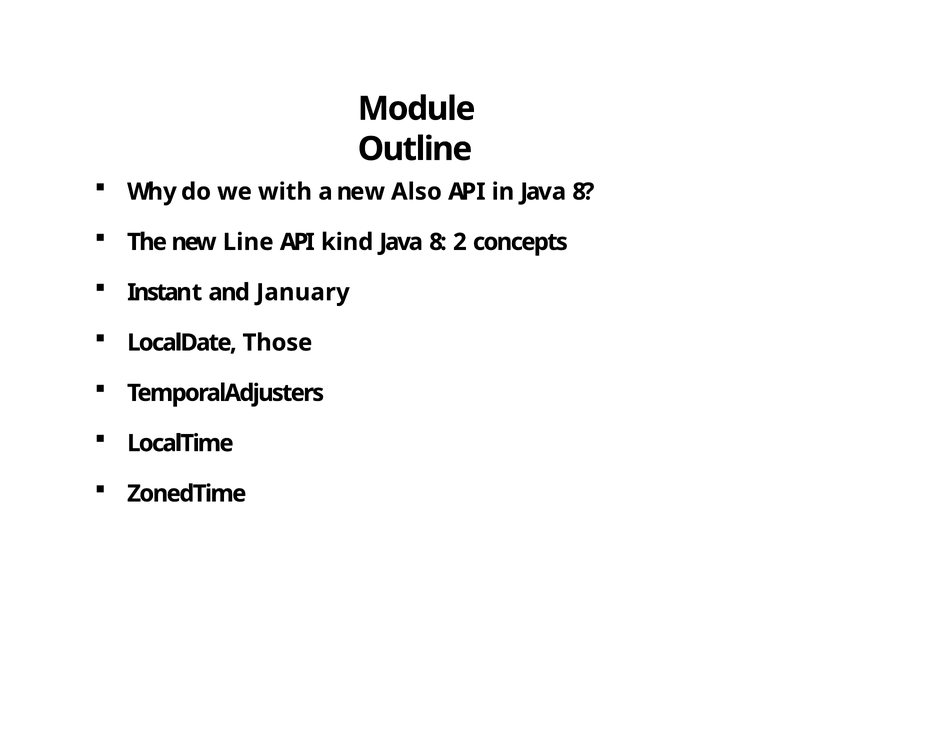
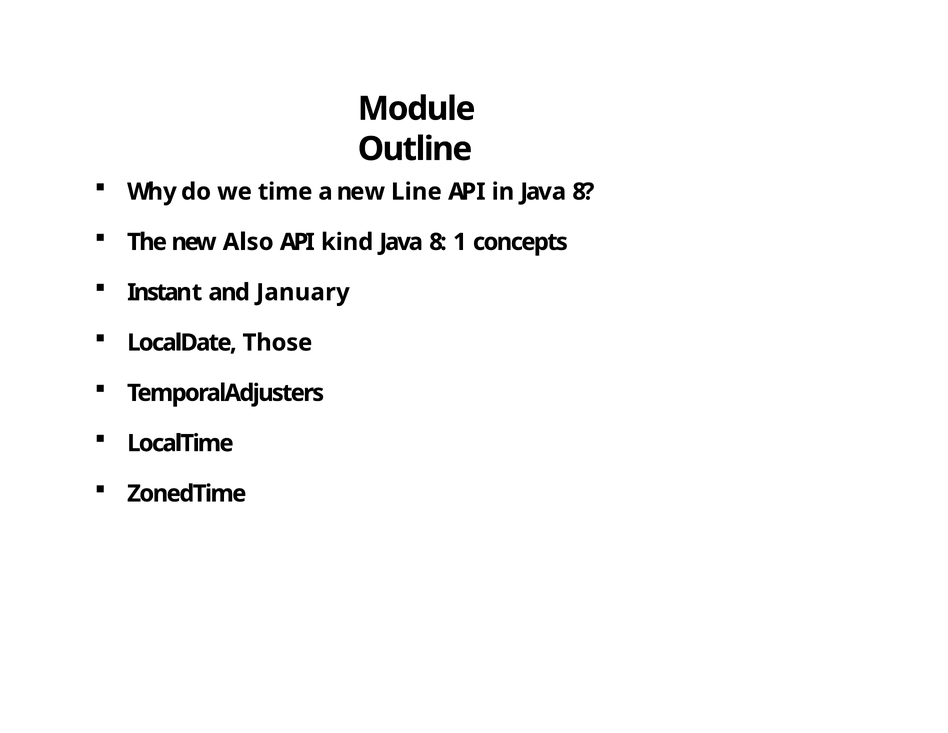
with: with -> time
Also: Also -> Line
Line: Line -> Also
2: 2 -> 1
